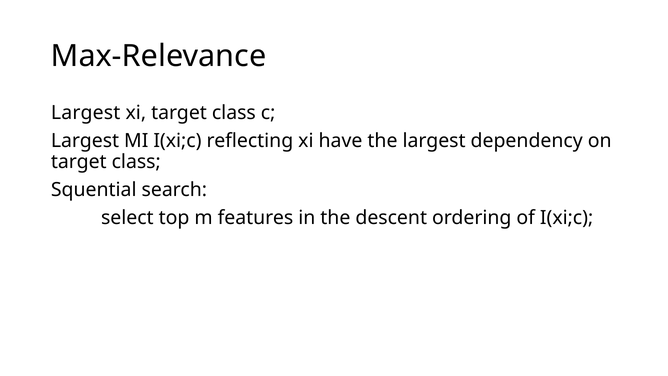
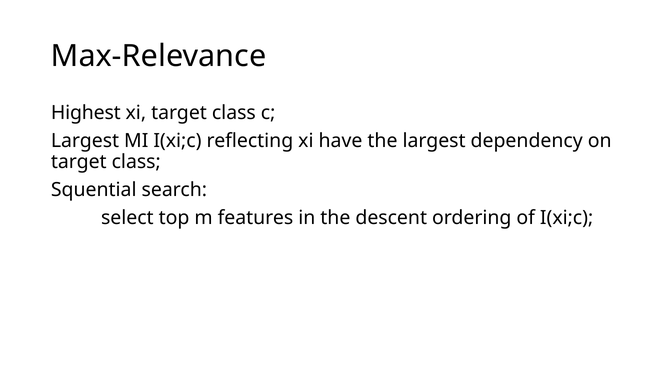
Largest at (86, 113): Largest -> Highest
